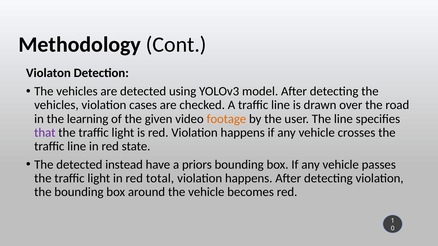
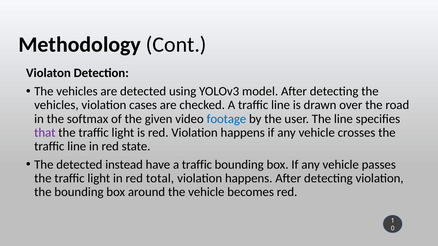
learning: learning -> softmax
footage colour: orange -> blue
have a priors: priors -> traffic
